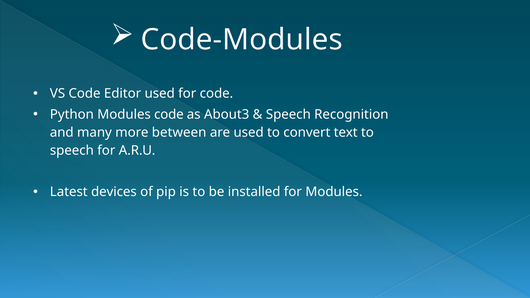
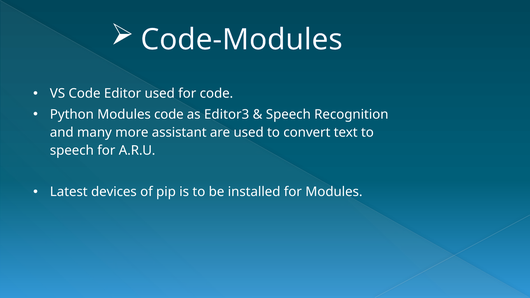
About3: About3 -> Editor3
between: between -> assistant
